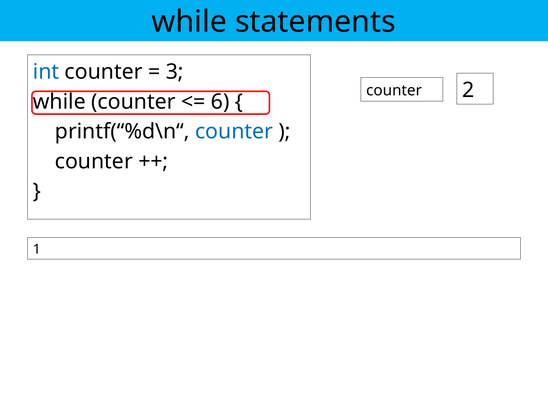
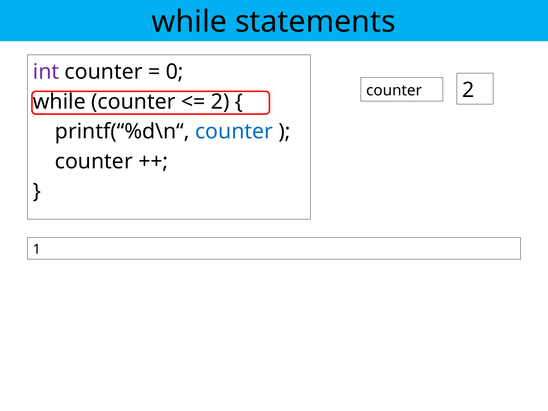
int colour: blue -> purple
3: 3 -> 0
6 at (220, 102): 6 -> 2
